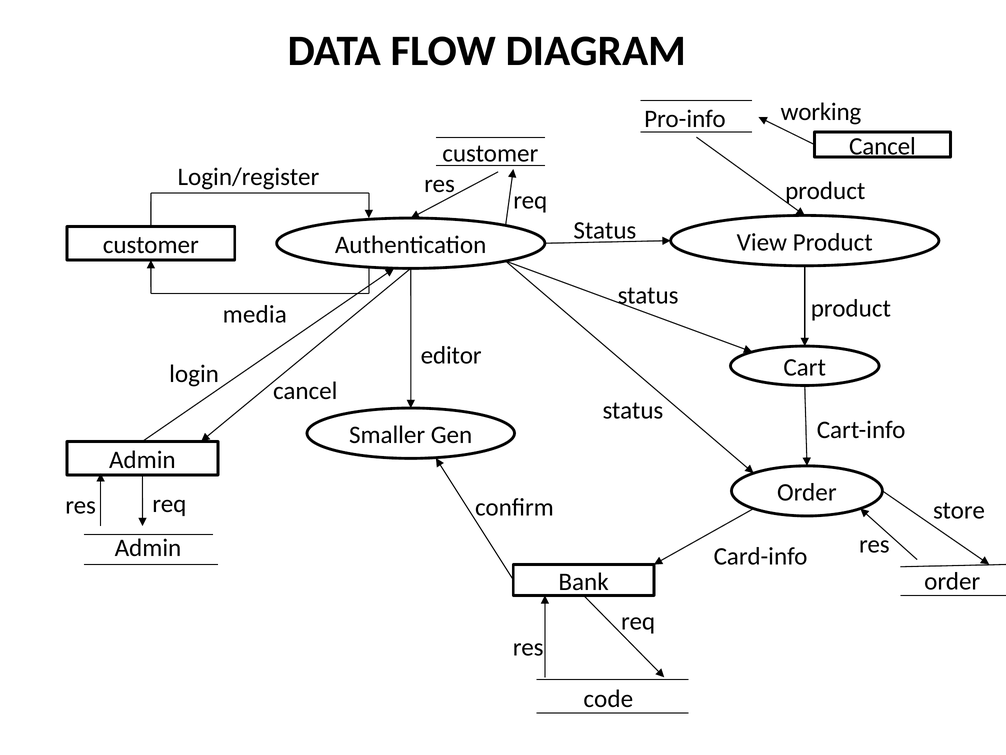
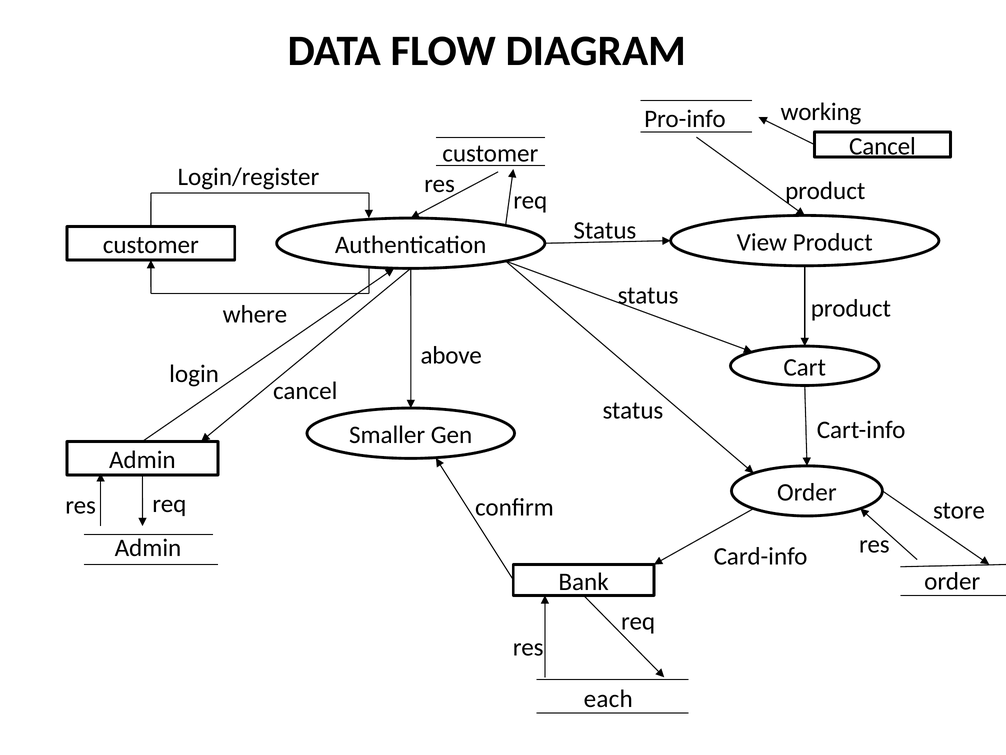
media: media -> where
editor: editor -> above
code: code -> each
